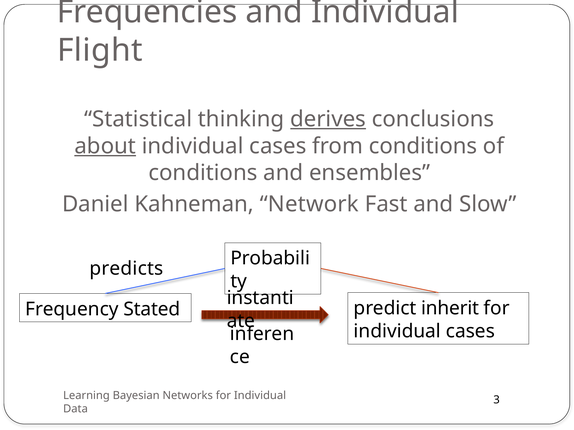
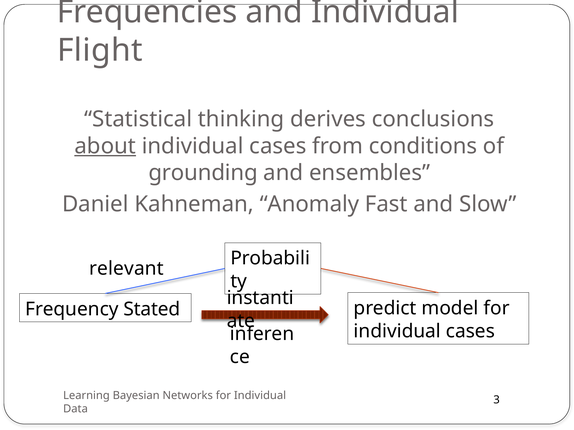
derives underline: present -> none
conditions at (203, 173): conditions -> grounding
Network: Network -> Anomaly
predicts: predicts -> relevant
inherit: inherit -> model
